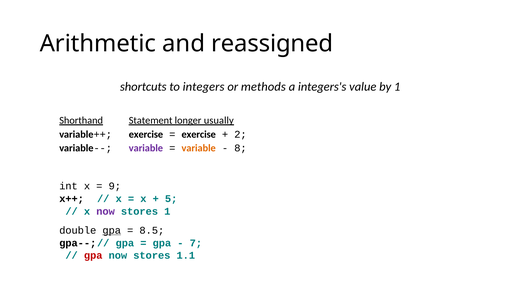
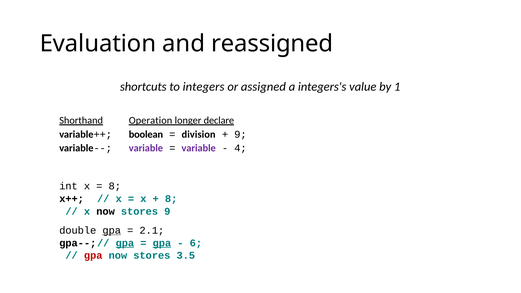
Arithmetic: Arithmetic -> Evaluation
methods: methods -> assigned
Statement: Statement -> Operation
usually: usually -> declare
variable++ exercise: exercise -> boolean
exercise at (199, 134): exercise -> division
2 at (240, 134): 2 -> 9
variable at (199, 148) colour: orange -> purple
8: 8 -> 4
9 at (115, 186): 9 -> 8
5 at (171, 199): 5 -> 8
now at (106, 211) colour: purple -> black
stores 1: 1 -> 9
8.5: 8.5 -> 2.1
gpa at (125, 243) underline: none -> present
gpa at (162, 243) underline: none -> present
7: 7 -> 6
1.1: 1.1 -> 3.5
